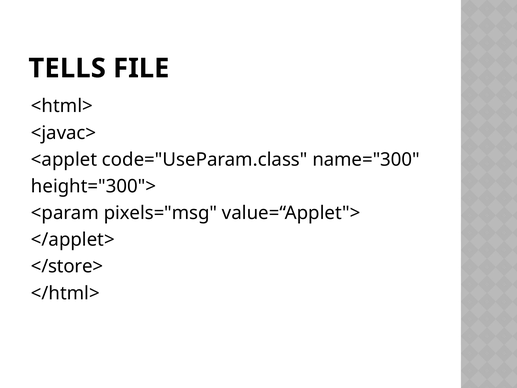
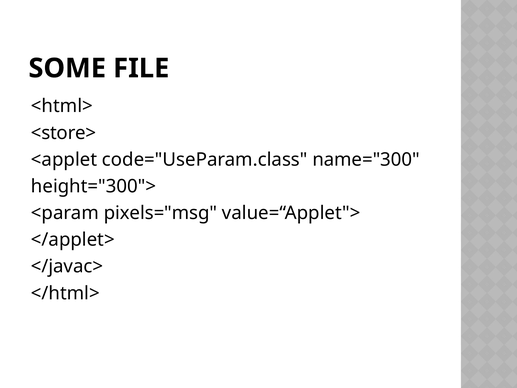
TELLS: TELLS -> SOME
<javac>: <javac> -> <store>
</store>: </store> -> </javac>
